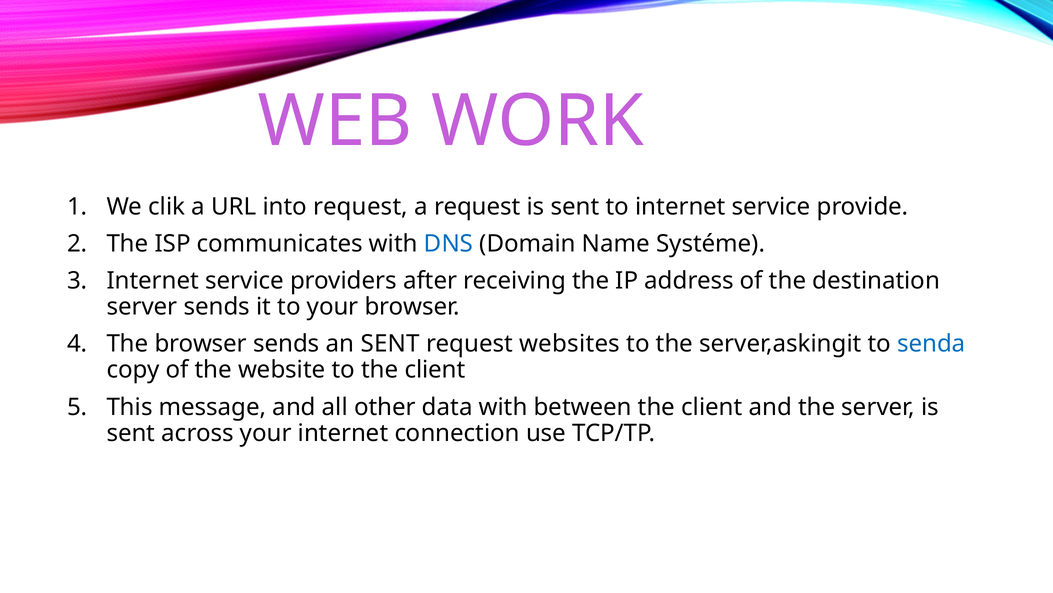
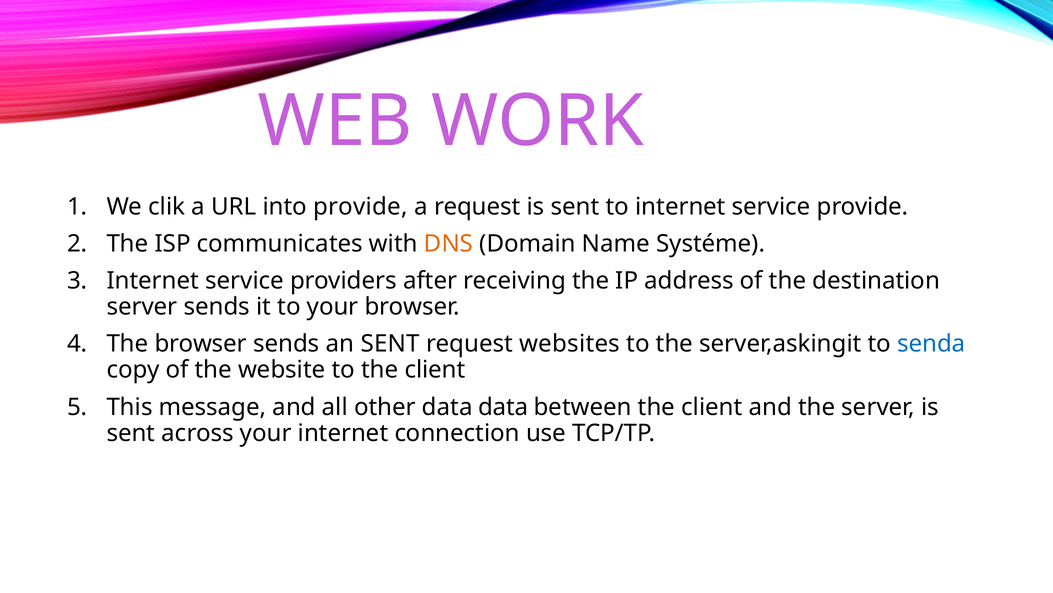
into request: request -> provide
DNS colour: blue -> orange
data with: with -> data
